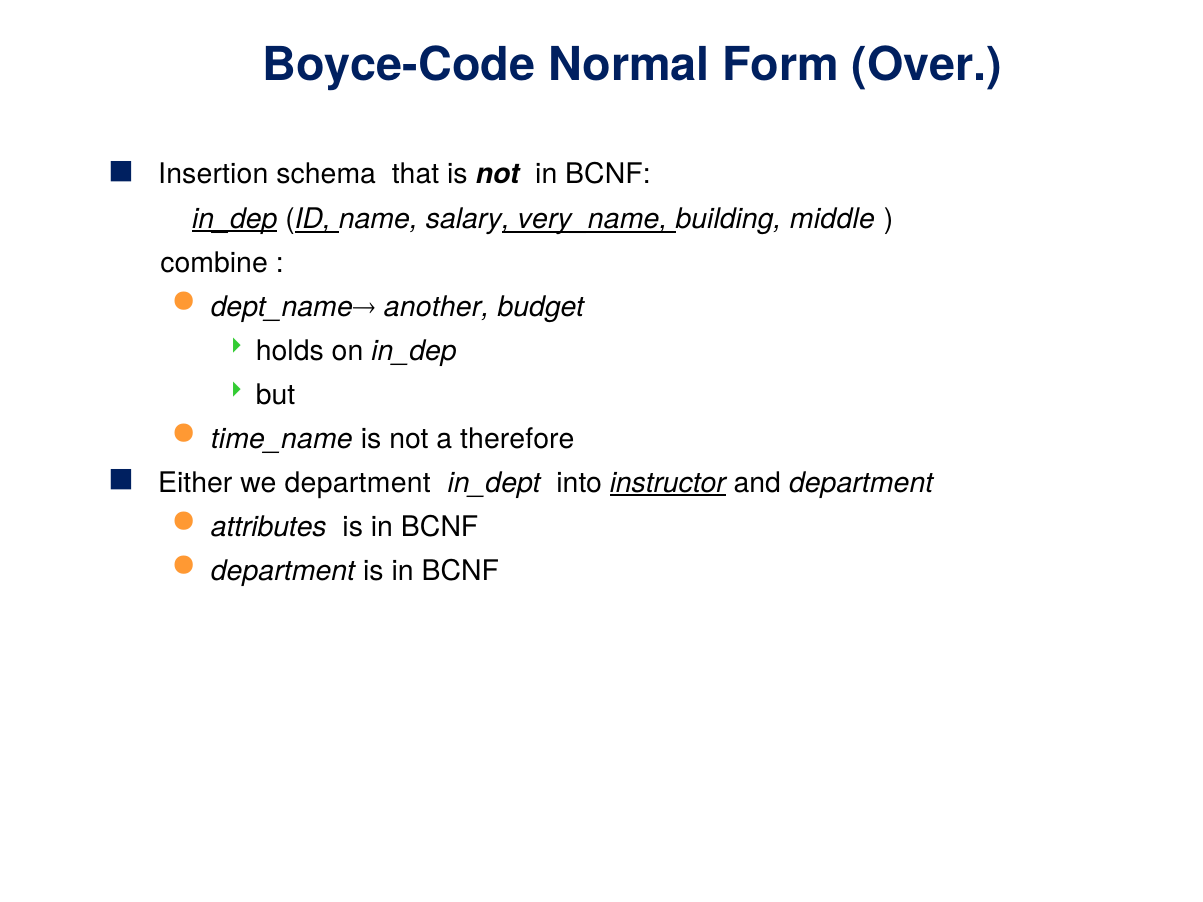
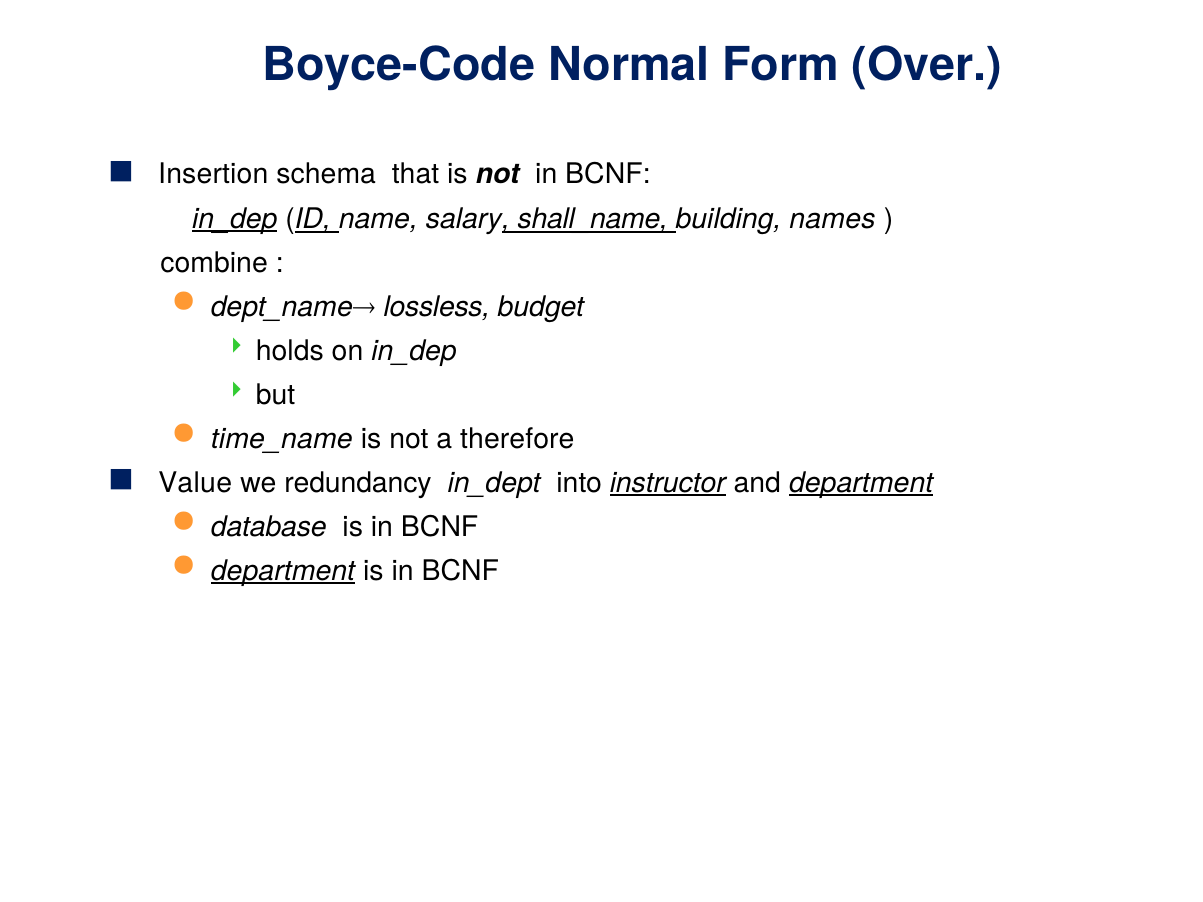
very_name: very_name -> shall_name
middle: middle -> names
another: another -> lossless
Either: Either -> Value
we department: department -> redundancy
department at (861, 483) underline: none -> present
attributes: attributes -> database
department at (283, 571) underline: none -> present
